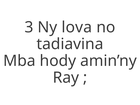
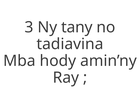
lova: lova -> tany
